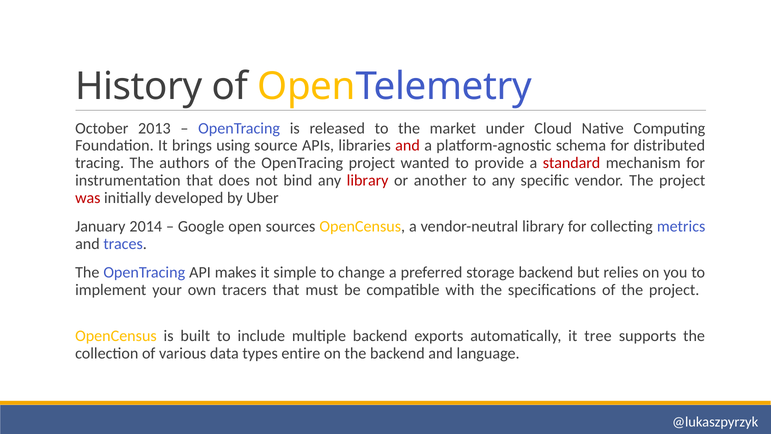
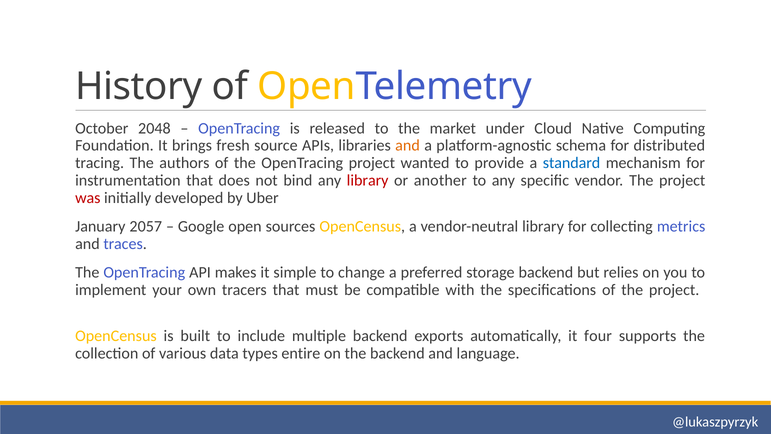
2013: 2013 -> 2048
using: using -> fresh
and at (408, 146) colour: red -> orange
standard colour: red -> blue
2014: 2014 -> 2057
tree: tree -> four
